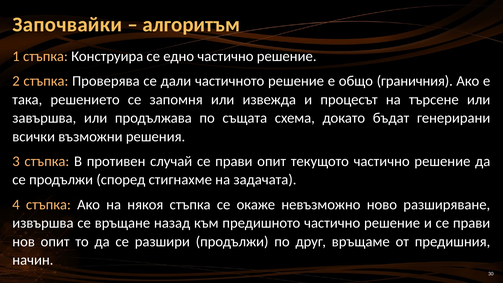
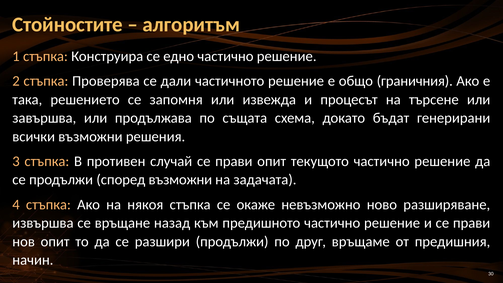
Започвайки: Започвайки -> Стойностите
според стигнахме: стигнахме -> възможни
